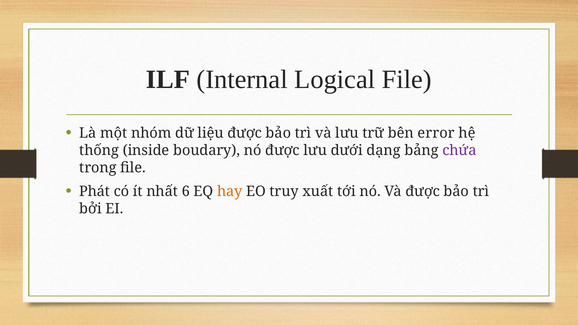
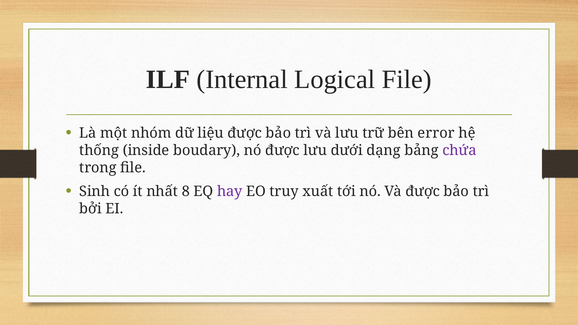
Phát: Phát -> Sinh
6: 6 -> 8
hay colour: orange -> purple
